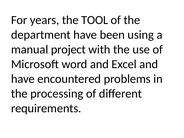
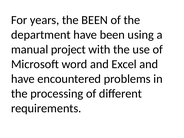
the TOOL: TOOL -> BEEN
